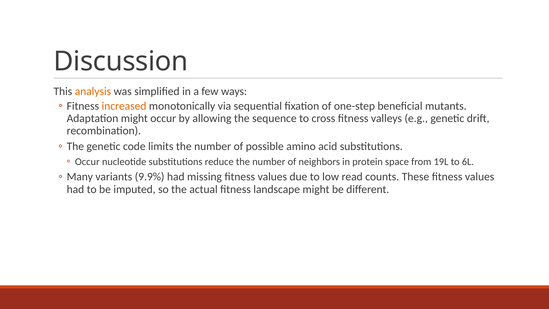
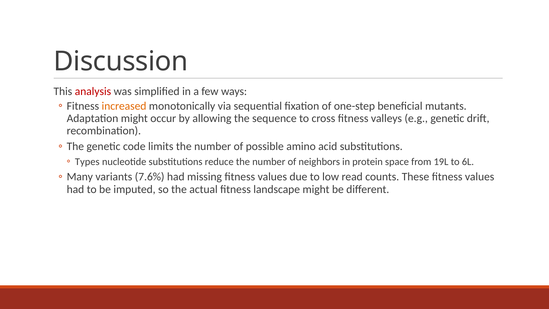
analysis colour: orange -> red
Occur at (87, 162): Occur -> Types
9.9%: 9.9% -> 7.6%
